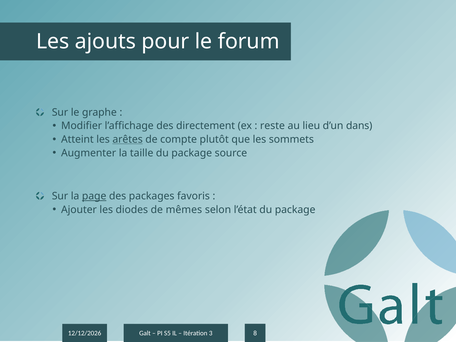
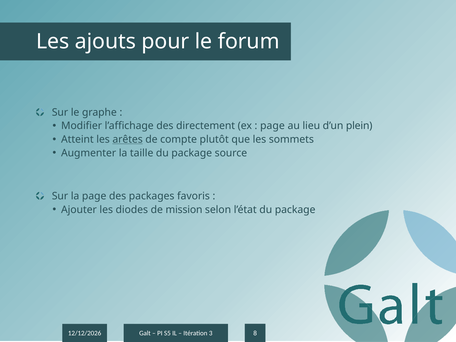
reste at (272, 126): reste -> page
dans: dans -> plein
page at (94, 196) underline: present -> none
mêmes: mêmes -> mission
